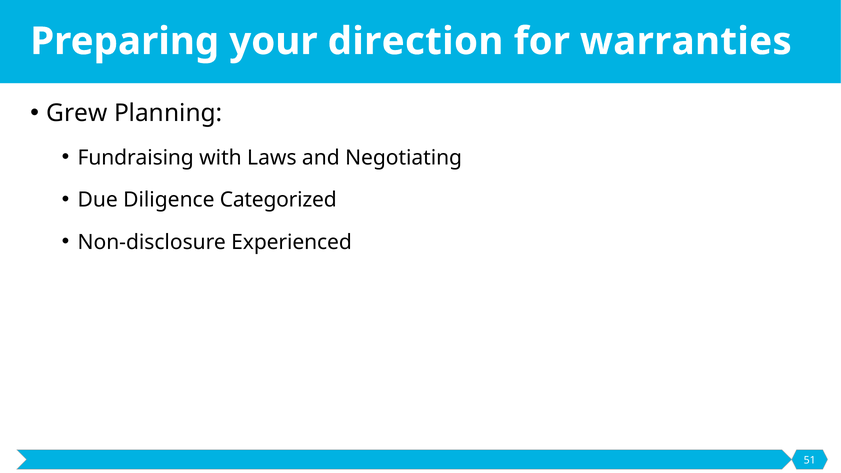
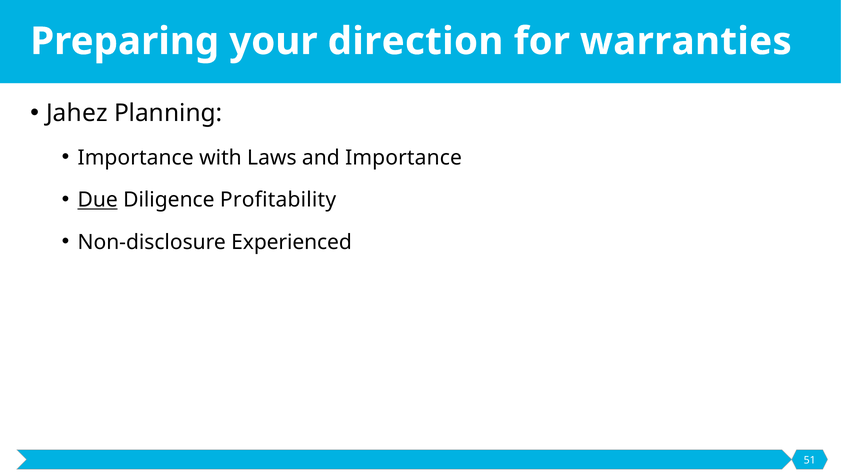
Grew: Grew -> Jahez
Fundraising at (136, 158): Fundraising -> Importance
and Negotiating: Negotiating -> Importance
Due underline: none -> present
Categorized: Categorized -> Profitability
